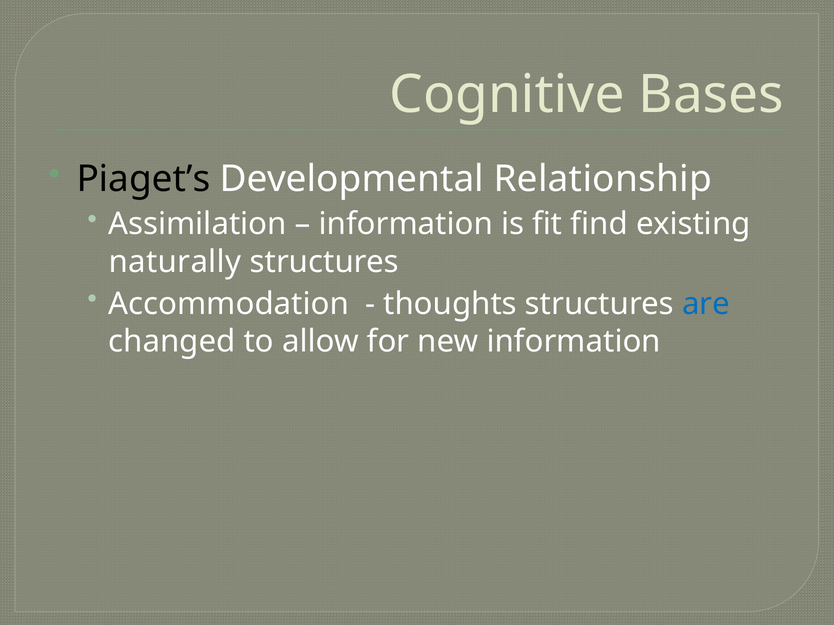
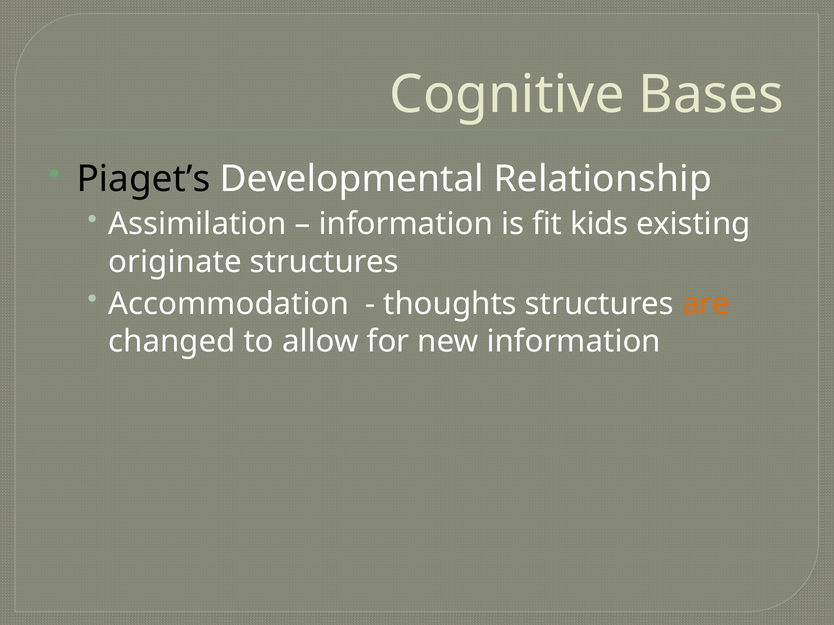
find: find -> kids
naturally: naturally -> originate
are colour: blue -> orange
